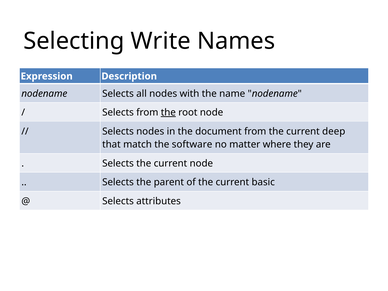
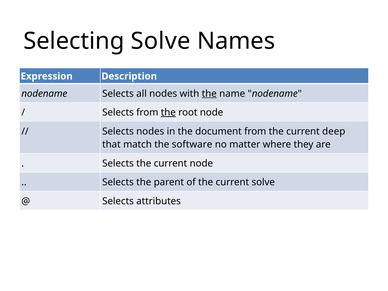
Selecting Write: Write -> Solve
the at (209, 94) underline: none -> present
current basic: basic -> solve
